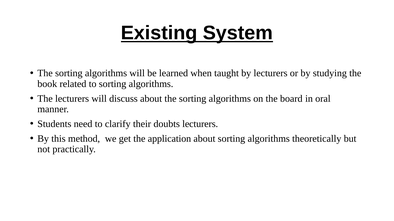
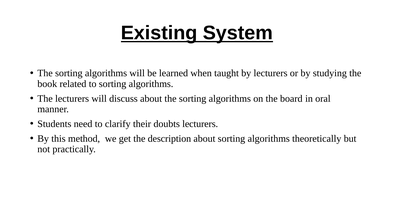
application: application -> description
